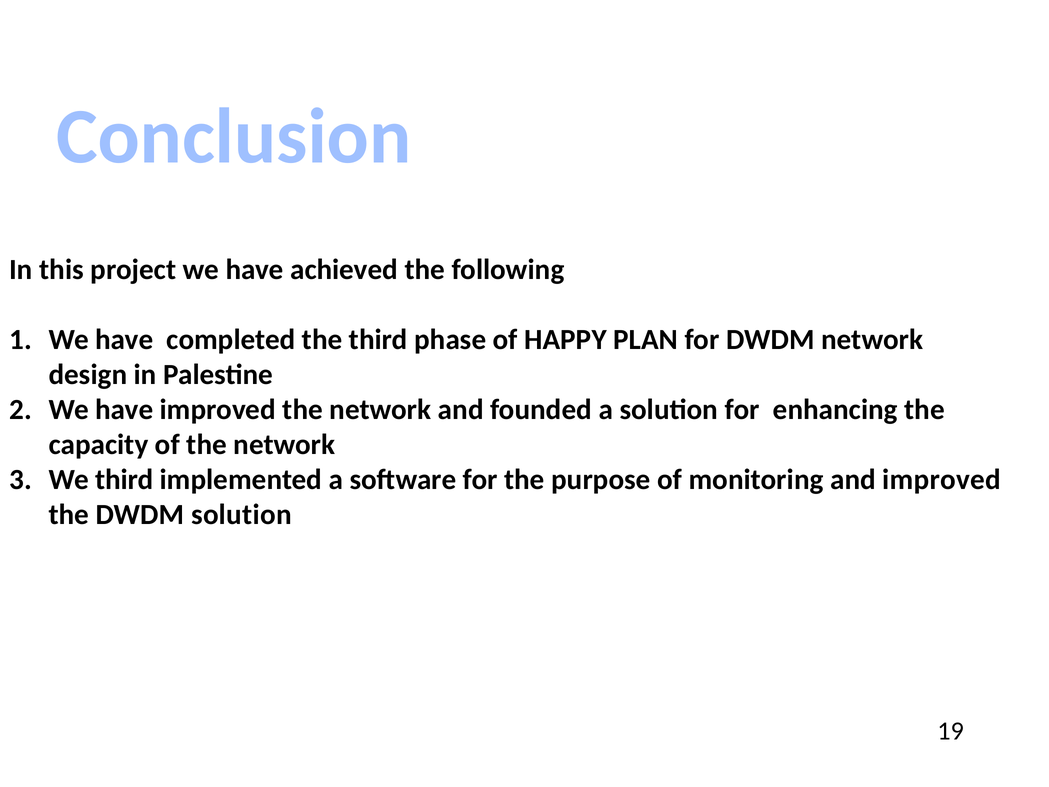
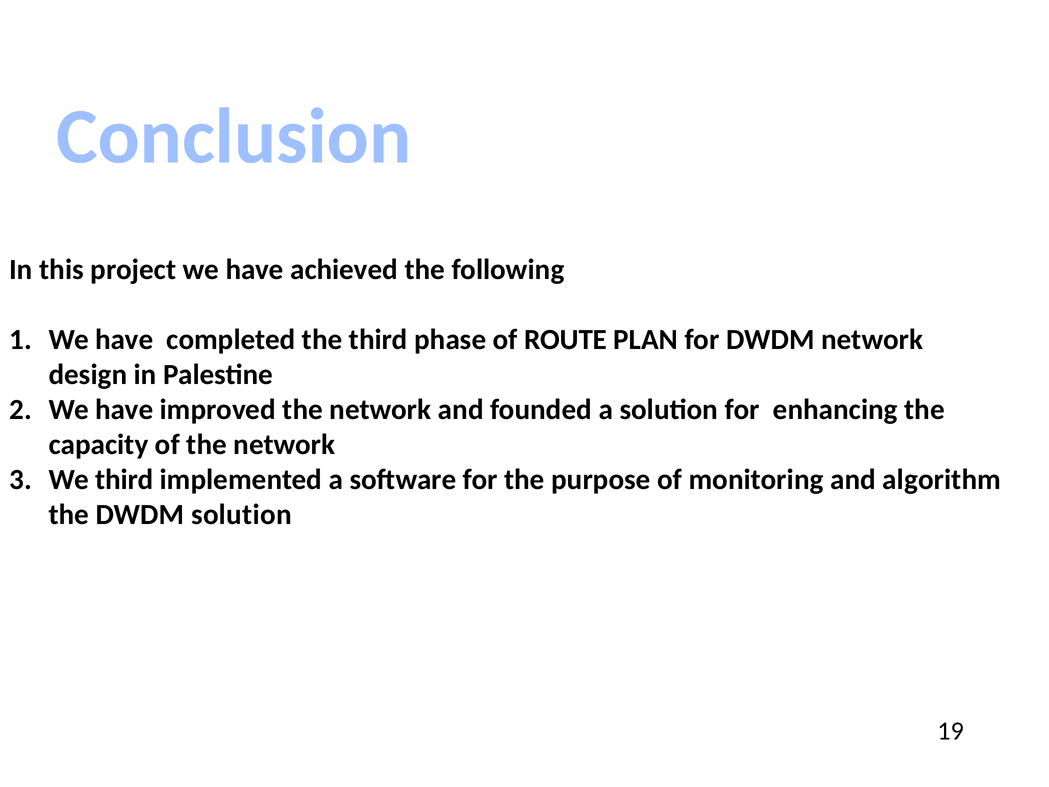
HAPPY: HAPPY -> ROUTE
and improved: improved -> algorithm
